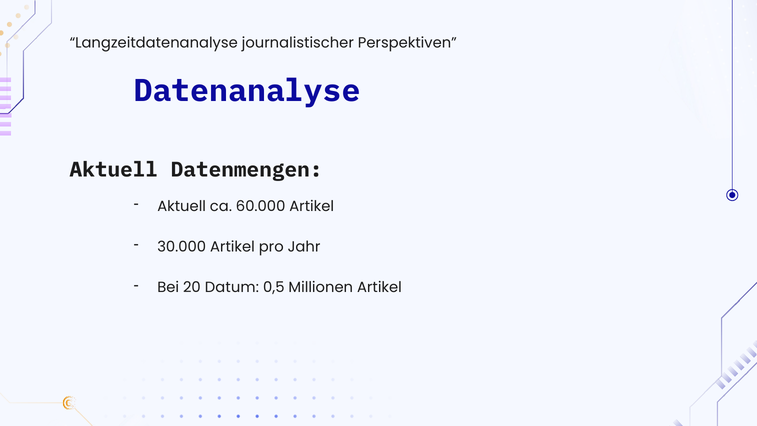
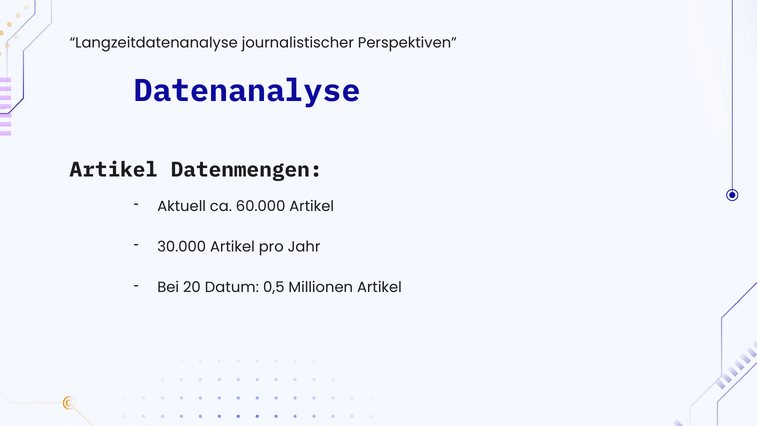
Aktuell at (114, 170): Aktuell -> Artikel
